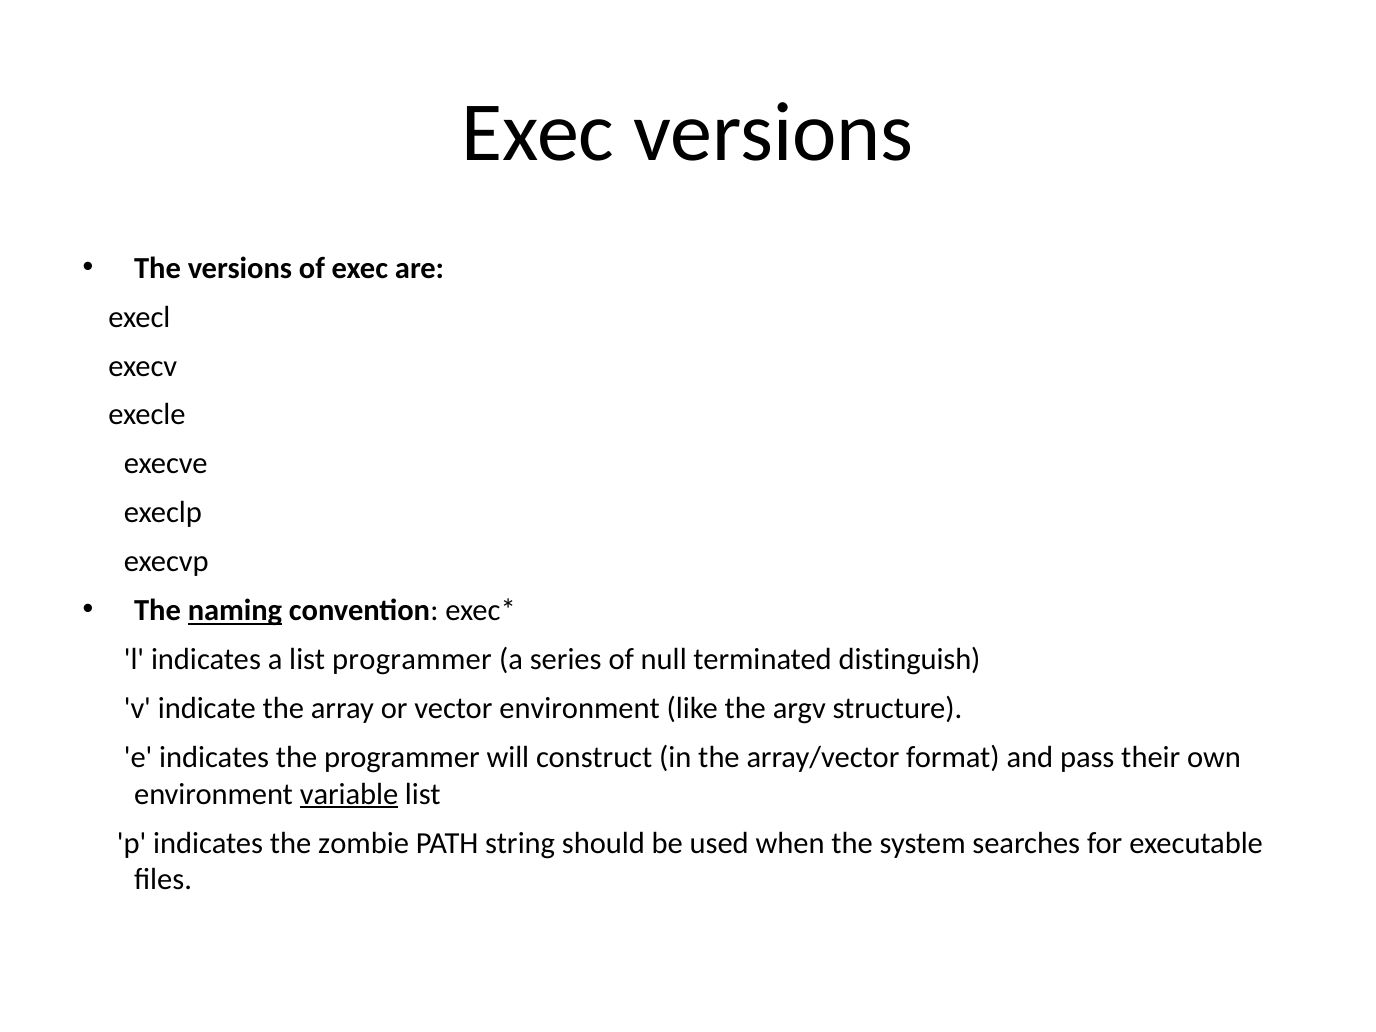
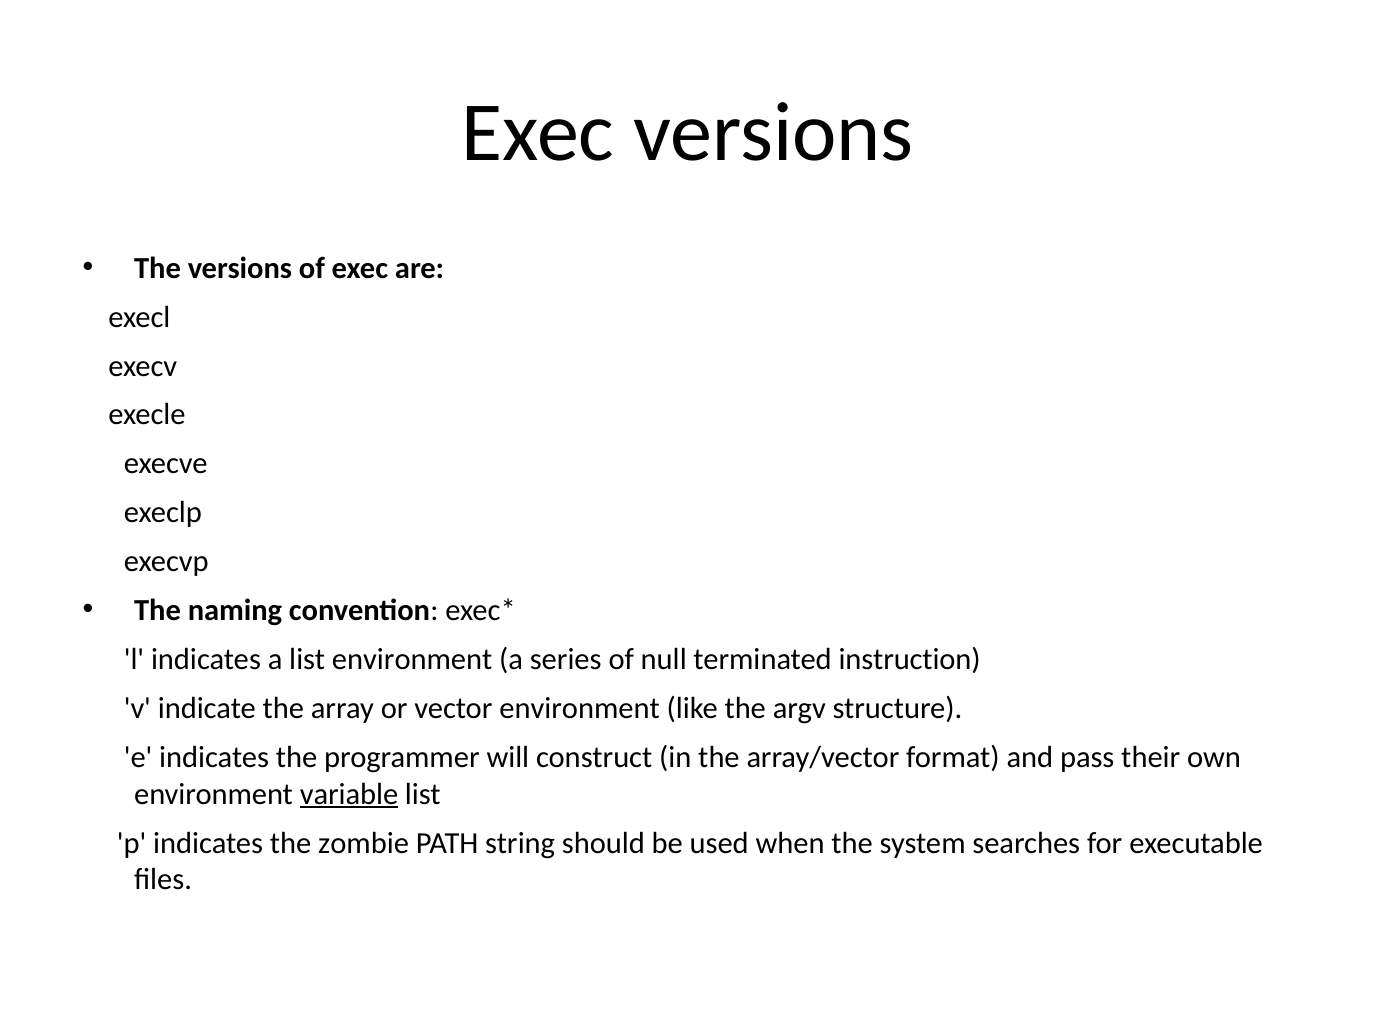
naming underline: present -> none
list programmer: programmer -> environment
distinguish: distinguish -> instruction
